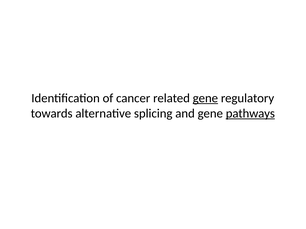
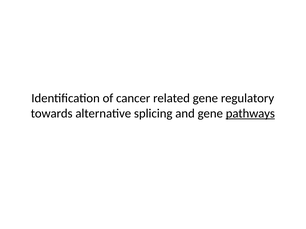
gene at (205, 98) underline: present -> none
